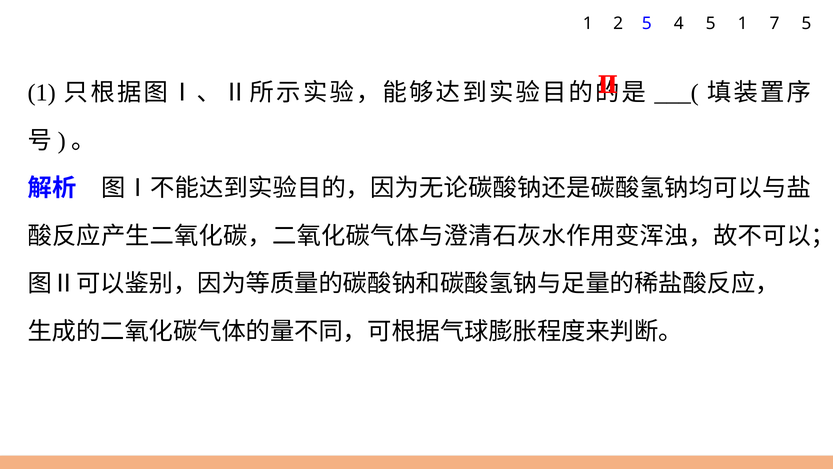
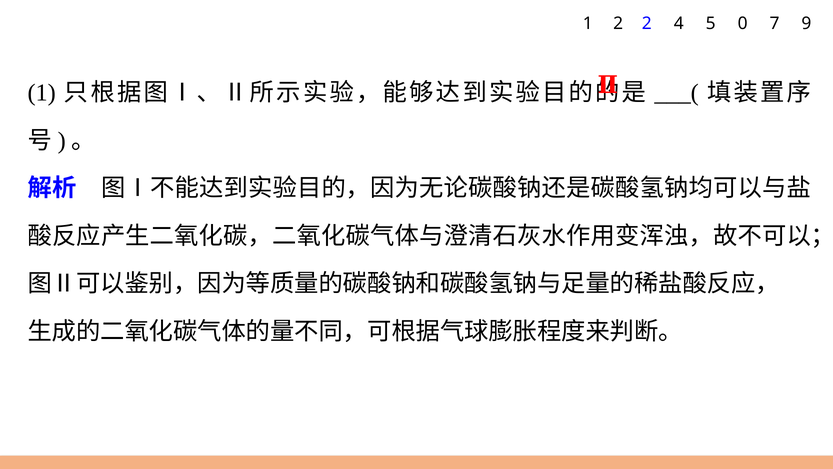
2 5: 5 -> 2
5 1: 1 -> 0
7 5: 5 -> 9
